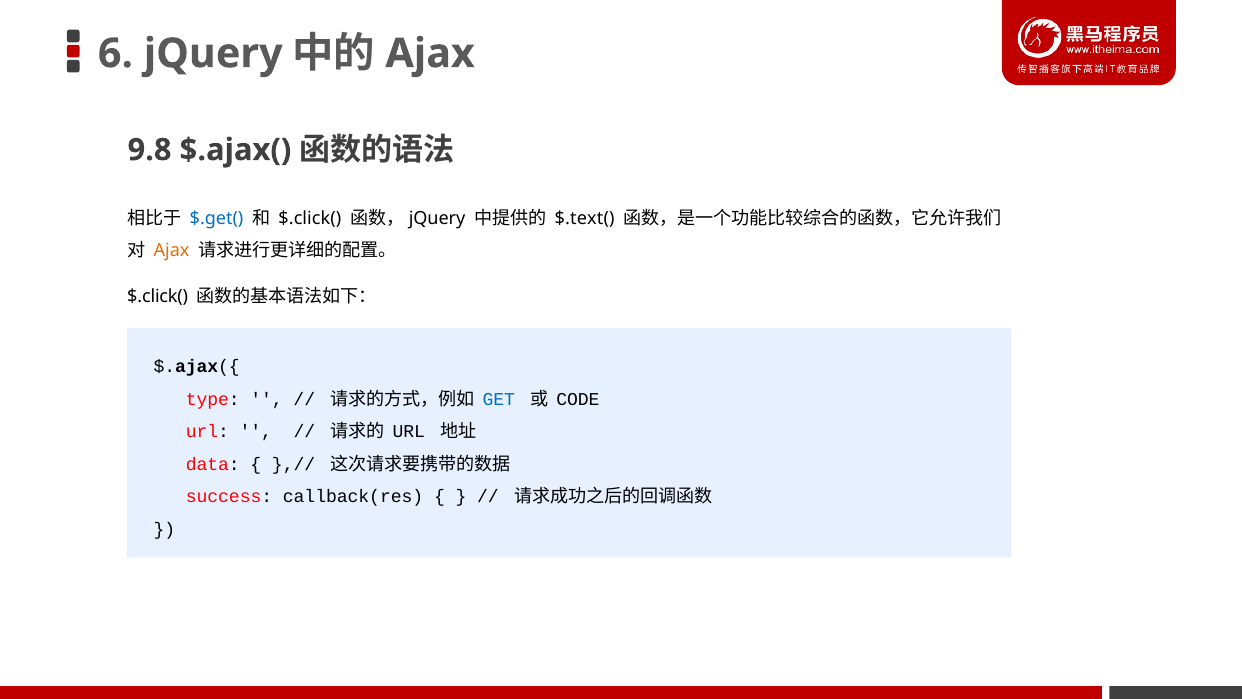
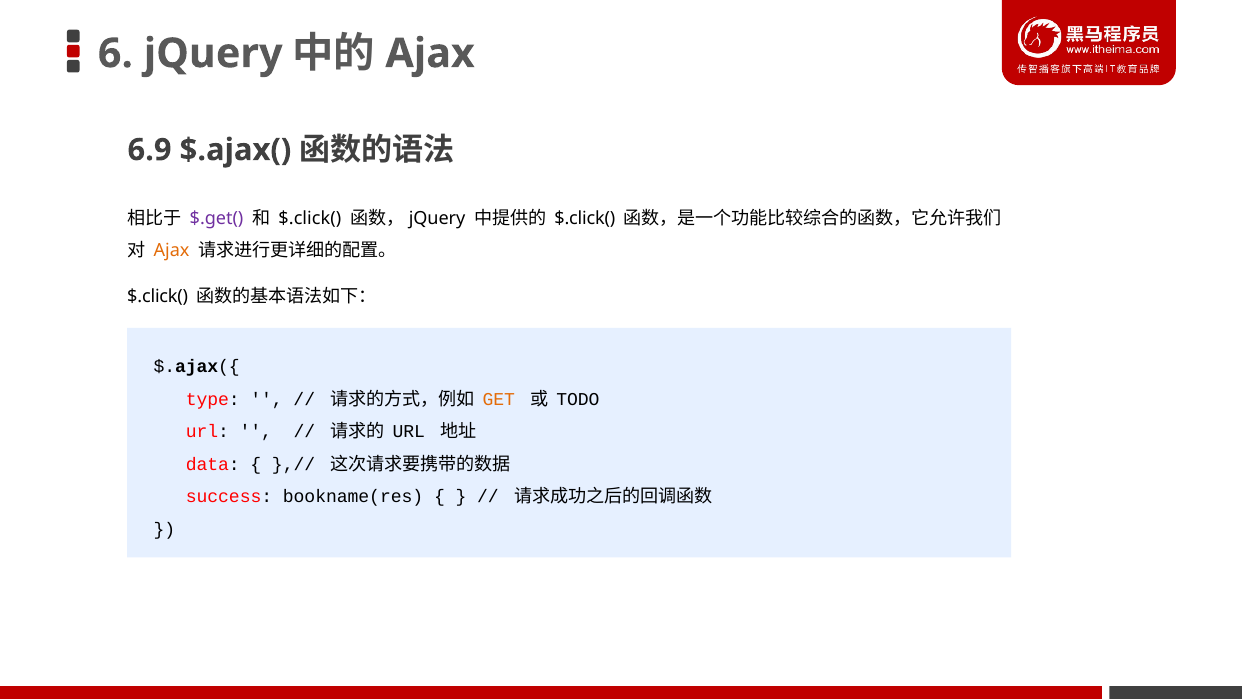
9.8: 9.8 -> 6.9
$.get( colour: blue -> purple
$.text( at (585, 218): $.text( -> $.click(
GET colour: blue -> orange
CODE: CODE -> TODO
callback(res: callback(res -> bookname(res
